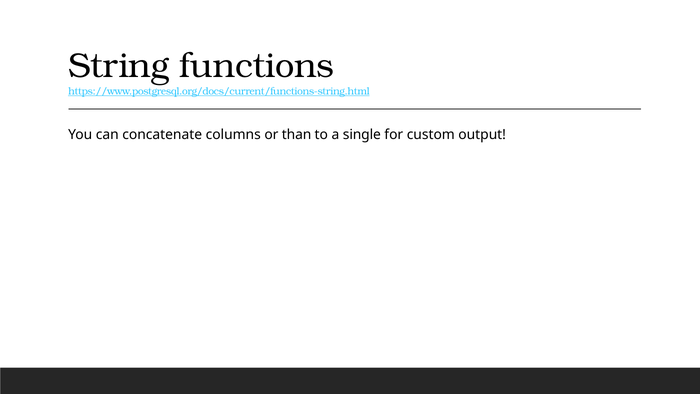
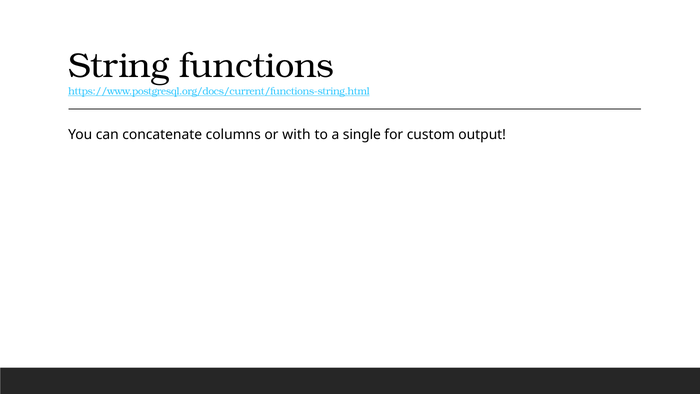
than: than -> with
